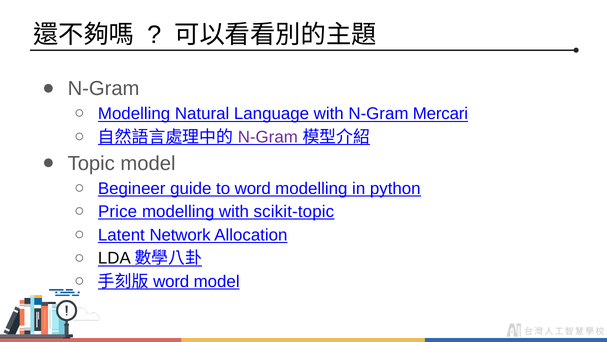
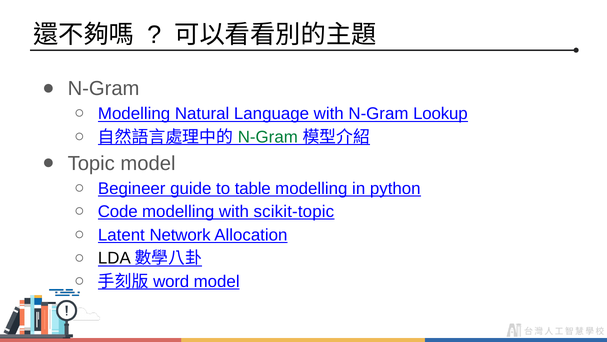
Mercari: Mercari -> Lookup
N-Gram at (268, 137) colour: purple -> green
to word: word -> table
Price: Price -> Code
